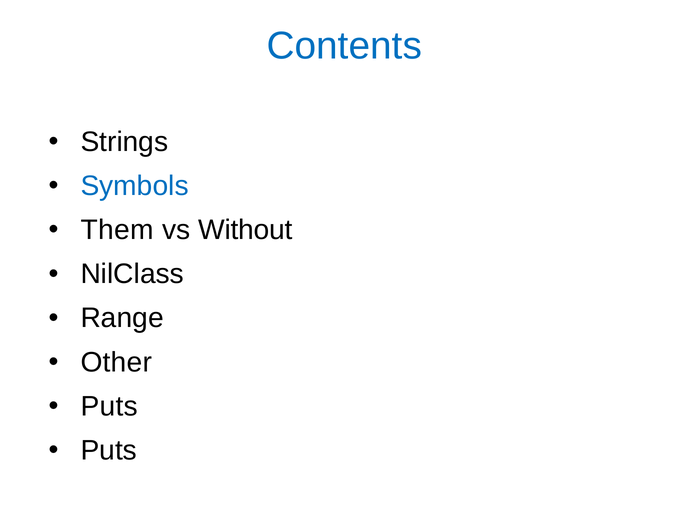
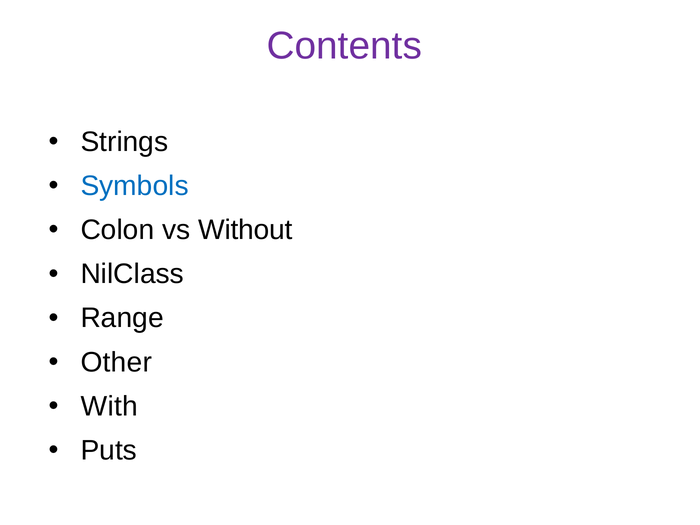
Contents colour: blue -> purple
Them: Them -> Colon
Puts at (109, 406): Puts -> With
